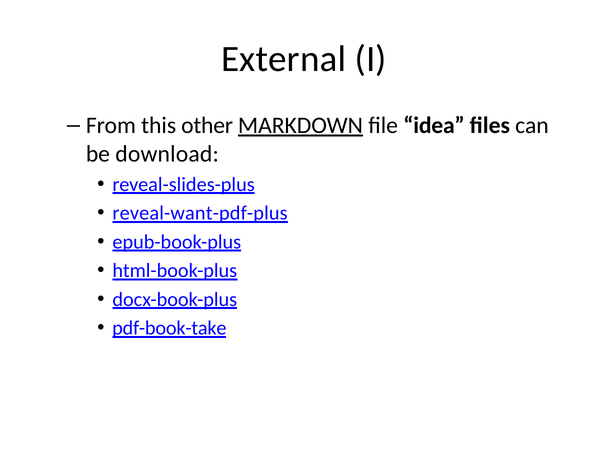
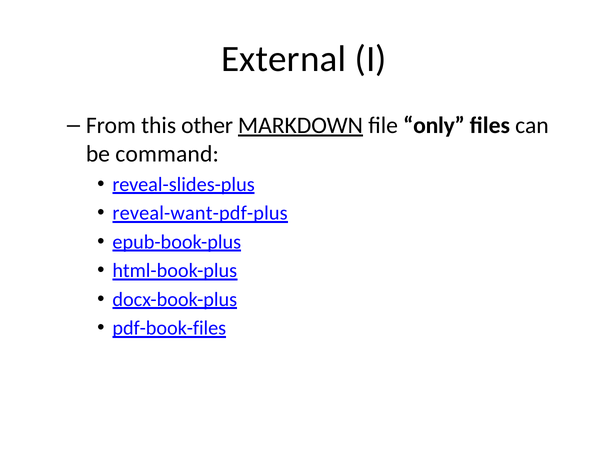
idea: idea -> only
download: download -> command
pdf-book-take: pdf-book-take -> pdf-book-files
